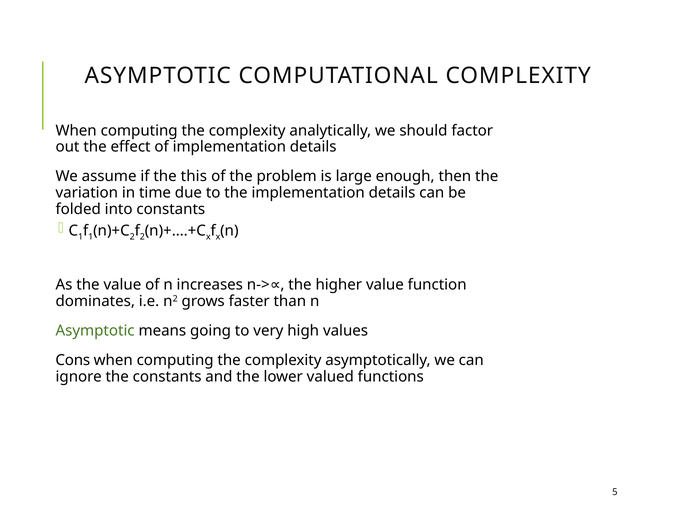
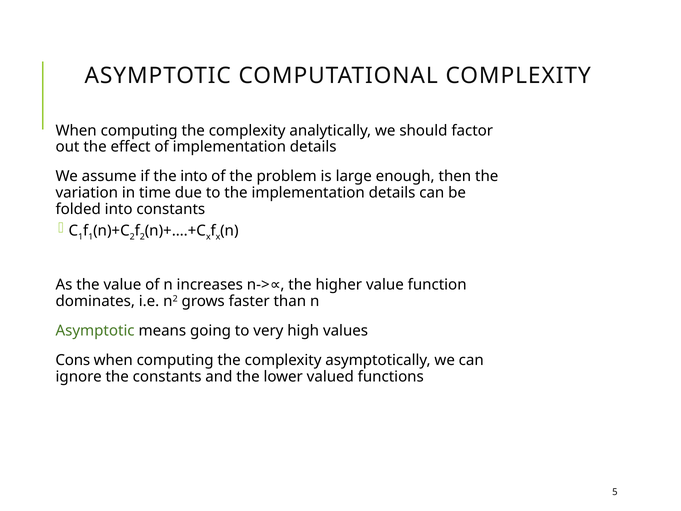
the this: this -> into
